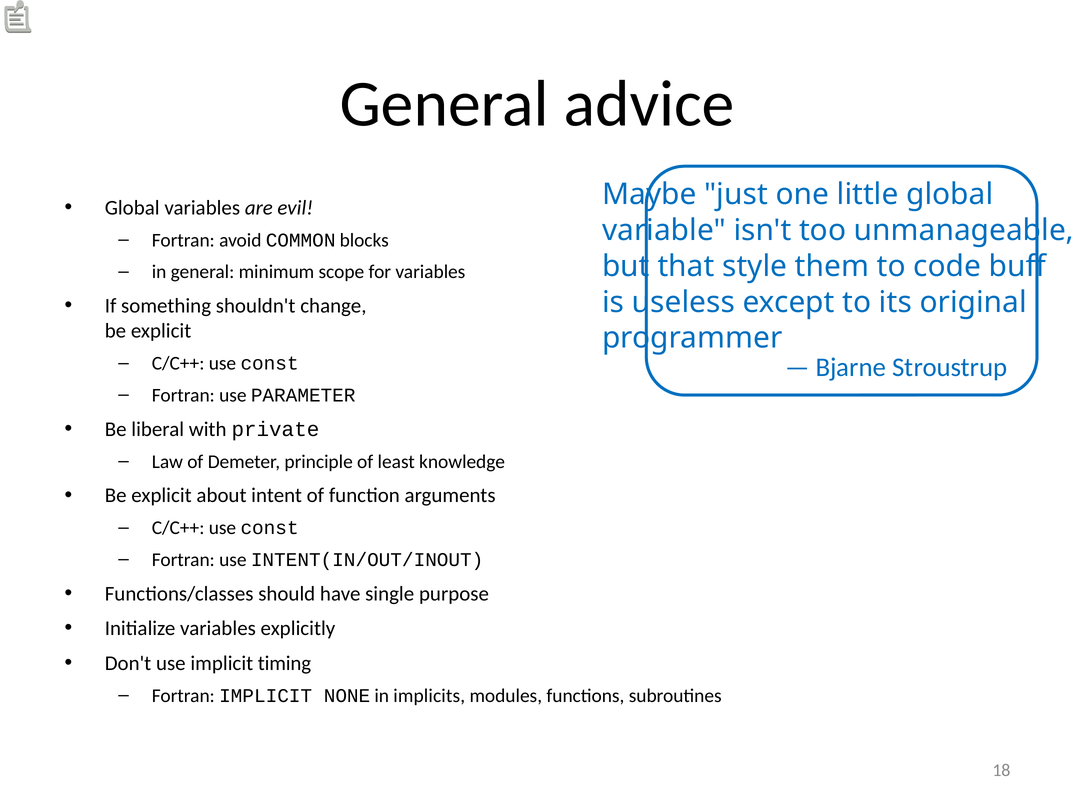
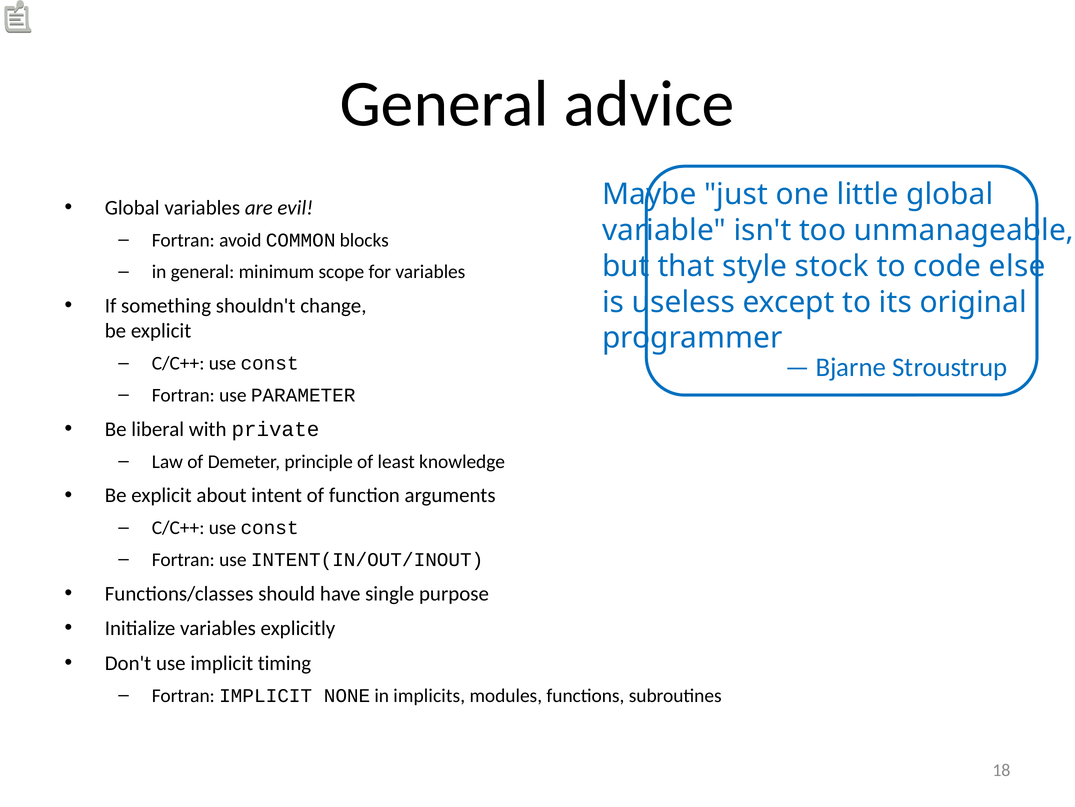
them: them -> stock
buff: buff -> else
